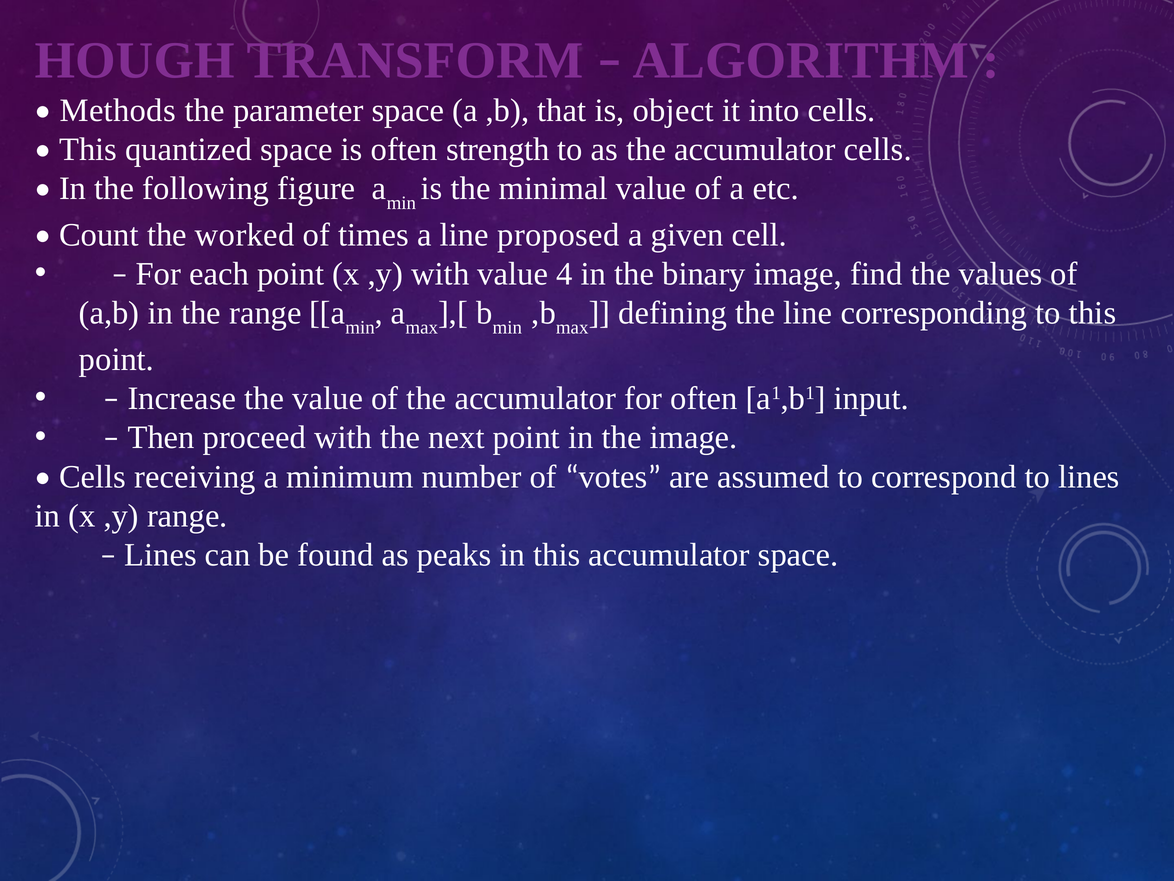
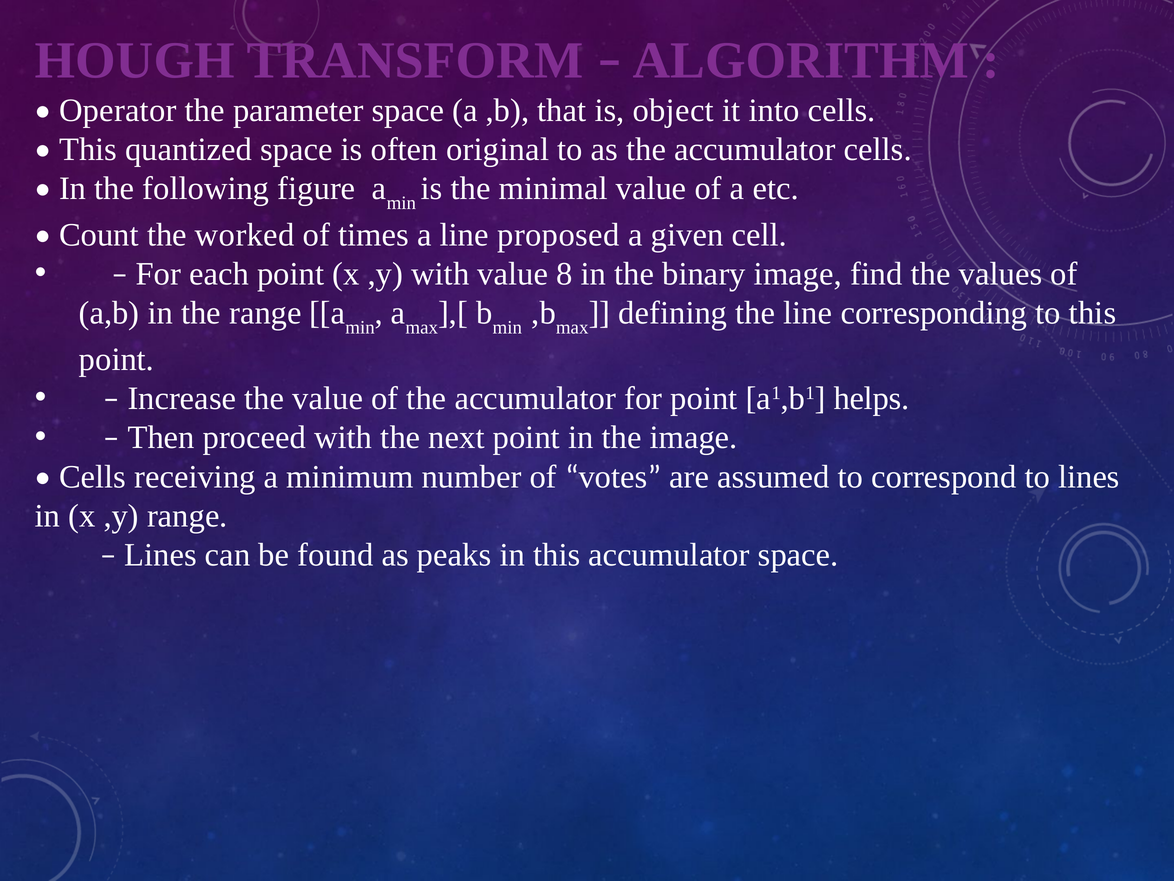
Methods: Methods -> Operator
strength: strength -> original
4: 4 -> 8
for often: often -> point
input: input -> helps
